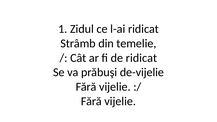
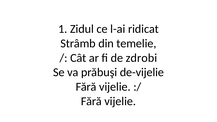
de ridicat: ridicat -> zdrobi
